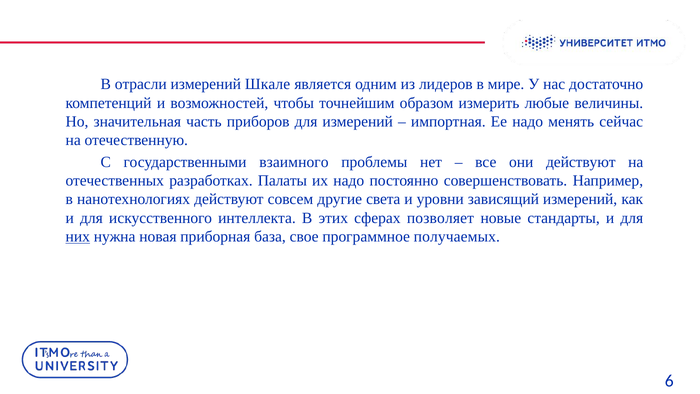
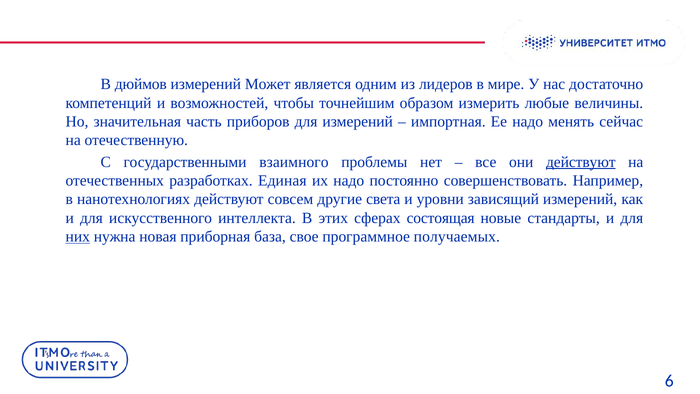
отрасли: отрасли -> дюймов
Шкале: Шкале -> Может
действуют at (581, 162) underline: none -> present
Палаты: Палаты -> Единая
позволяет: позволяет -> состоящая
